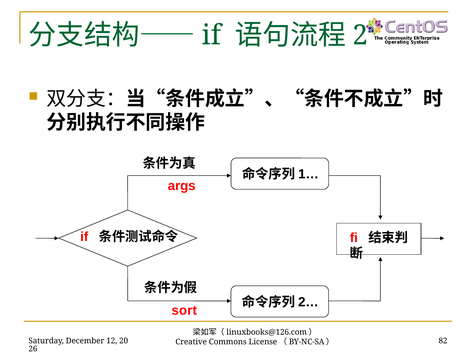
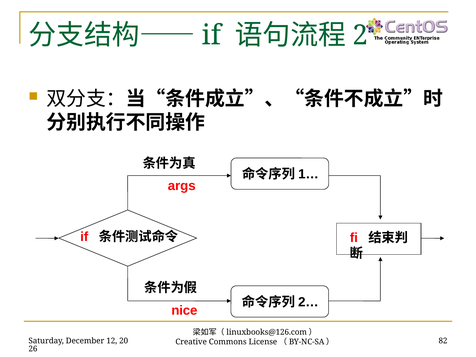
sort: sort -> nice
